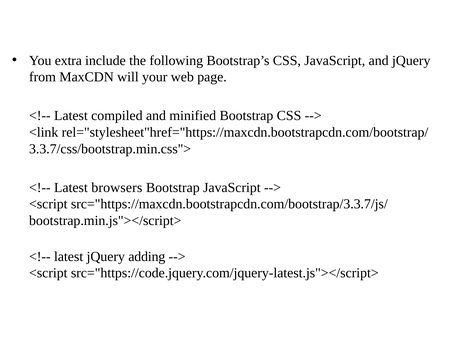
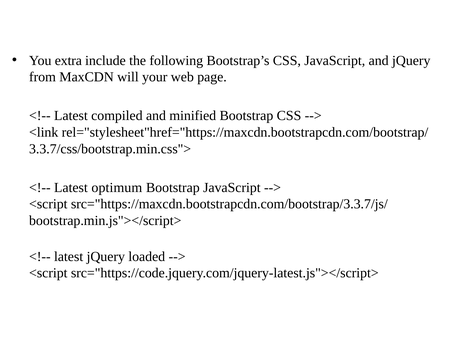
browsers: browsers -> optimum
adding: adding -> loaded
